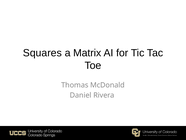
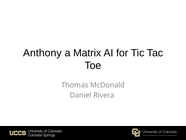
Squares: Squares -> Anthony
